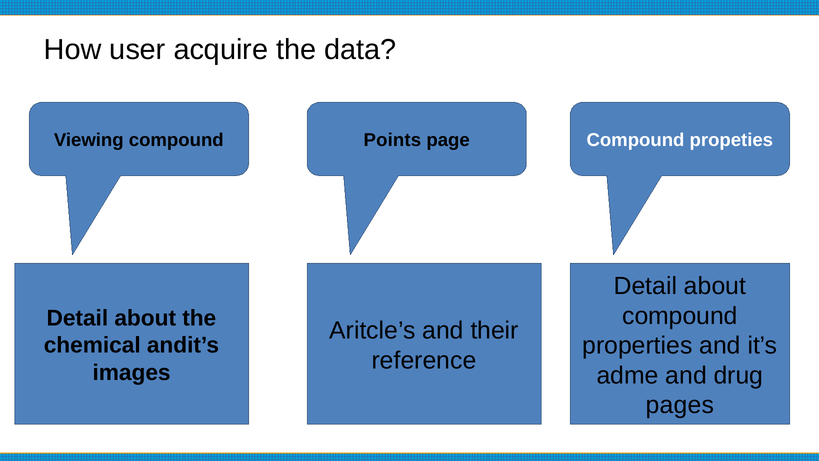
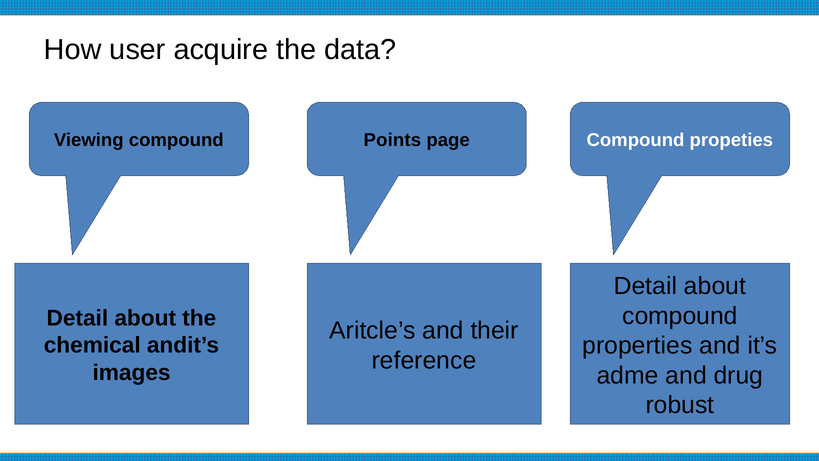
pages: pages -> robust
